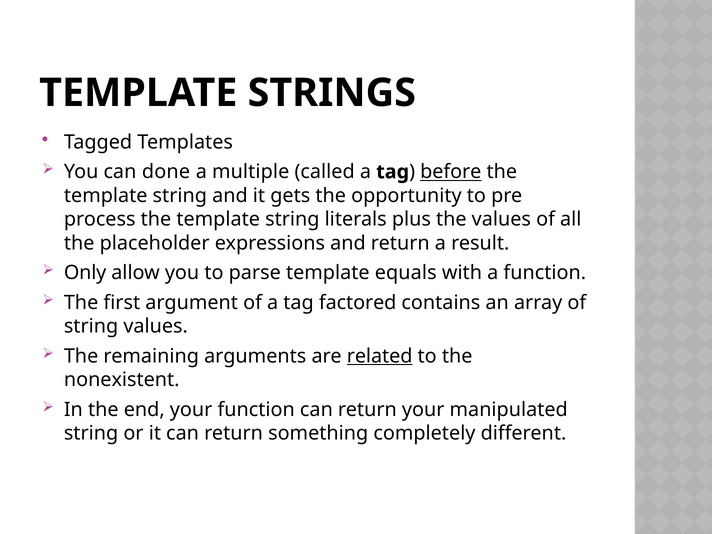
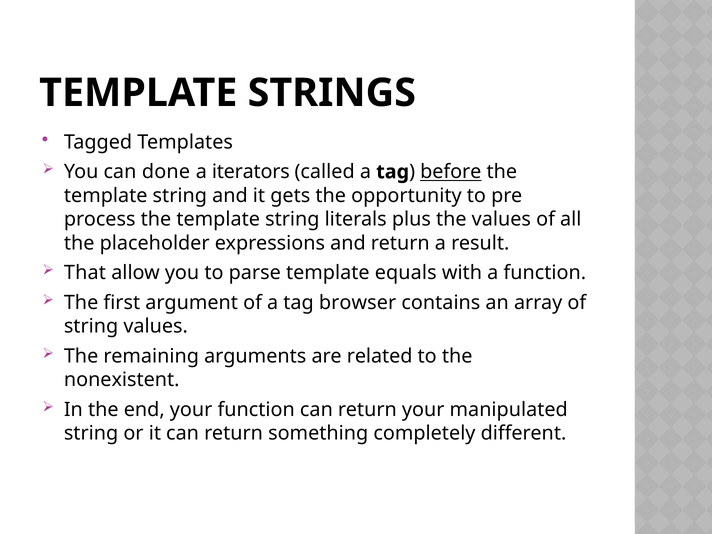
multiple: multiple -> iterators
Only: Only -> That
factored: factored -> browser
related underline: present -> none
